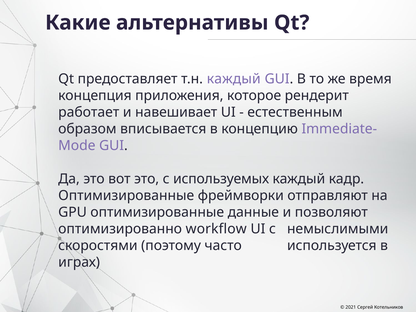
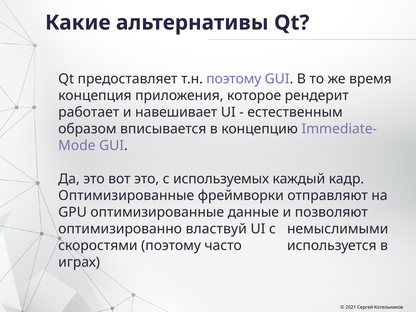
т.н каждый: каждый -> поэтому
workflow: workflow -> властвуй
